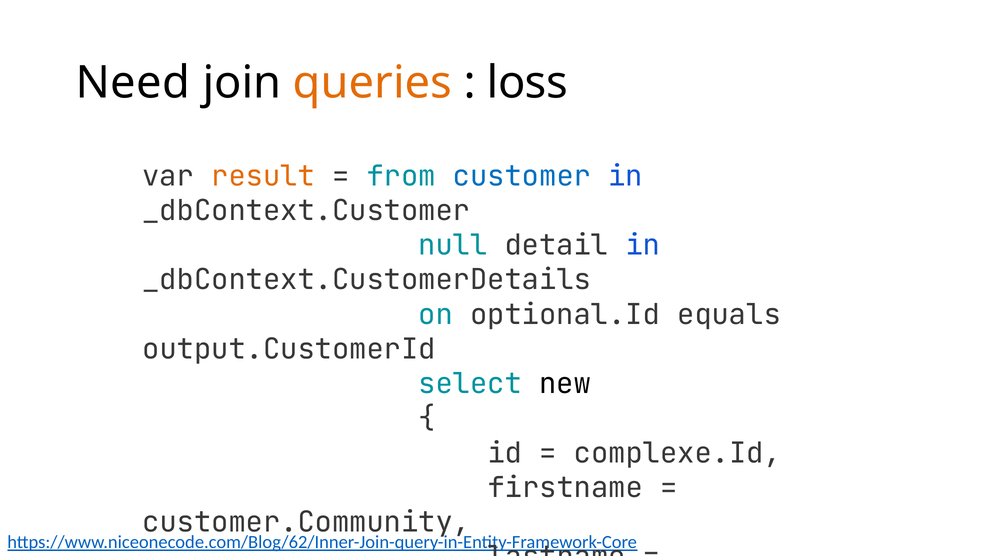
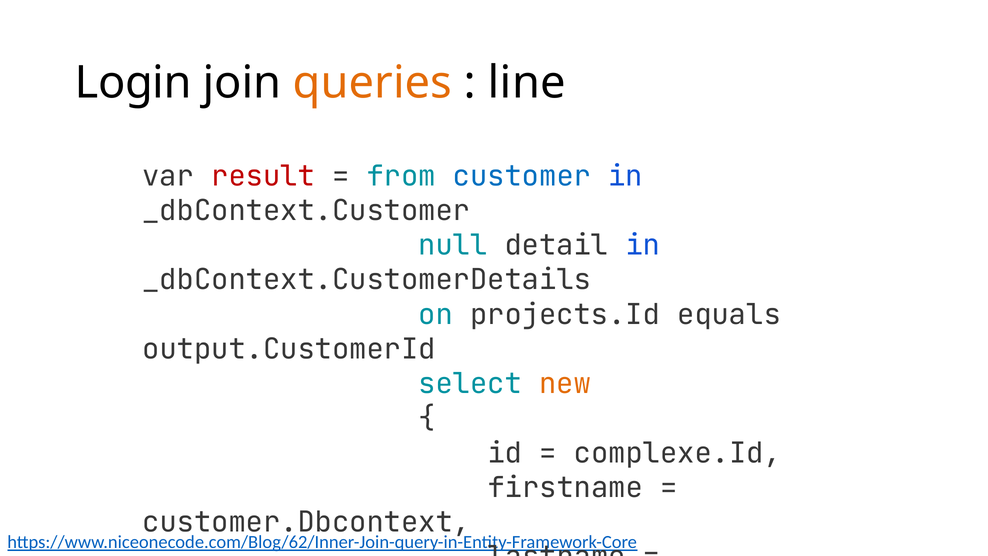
Need: Need -> Login
loss: loss -> line
result colour: orange -> red
optional.Id: optional.Id -> projects.Id
new colour: black -> orange
customer.Community: customer.Community -> customer.Dbcontext
